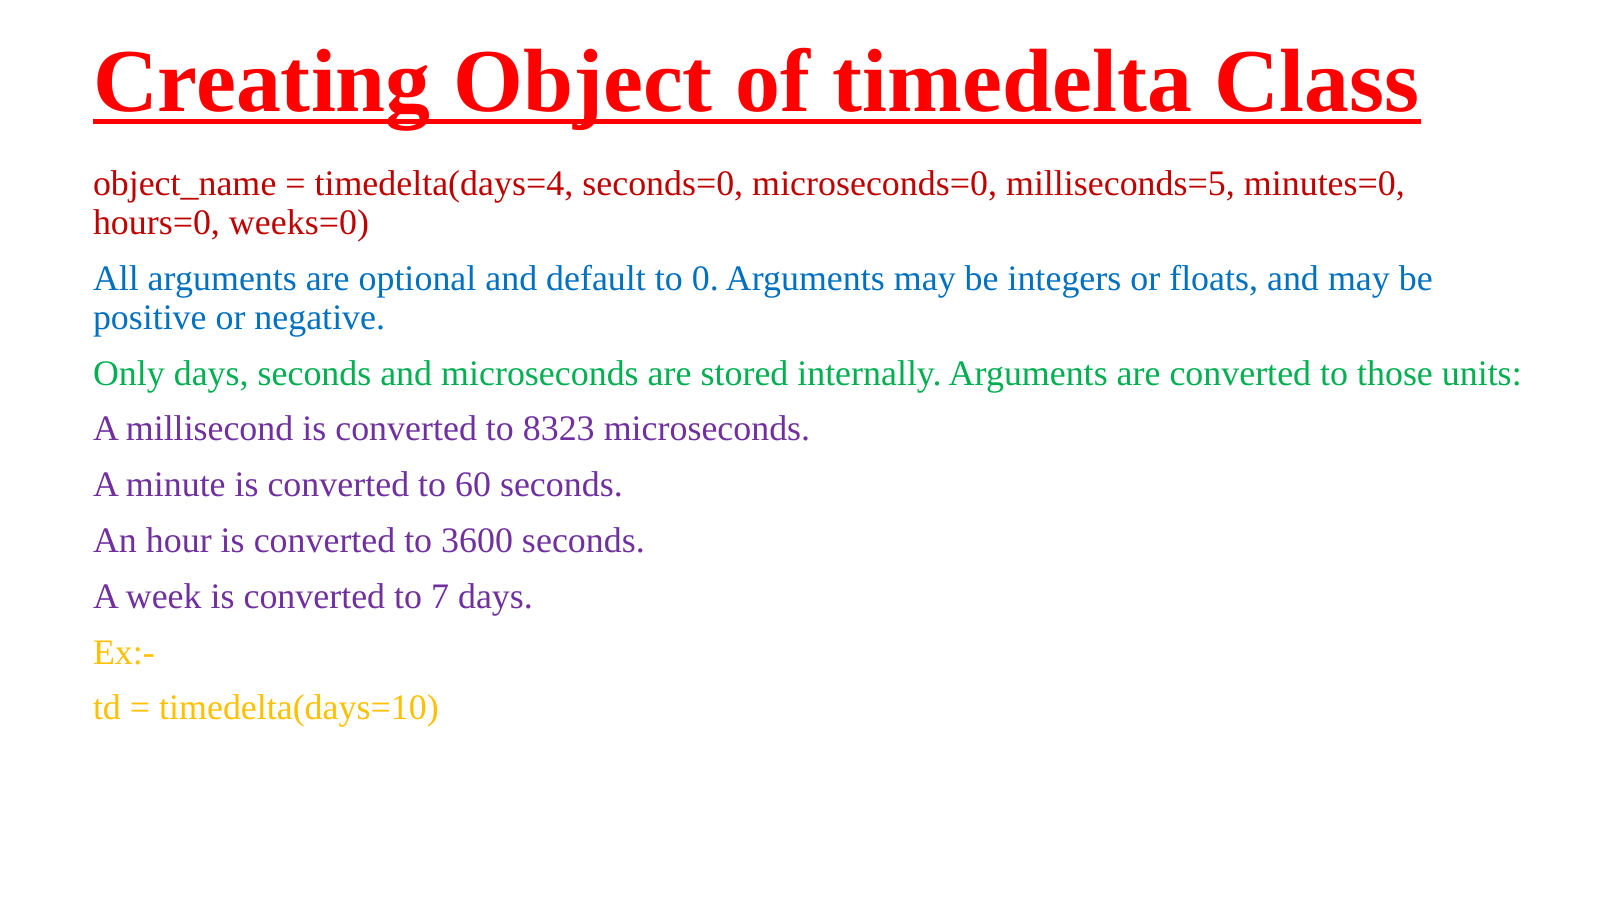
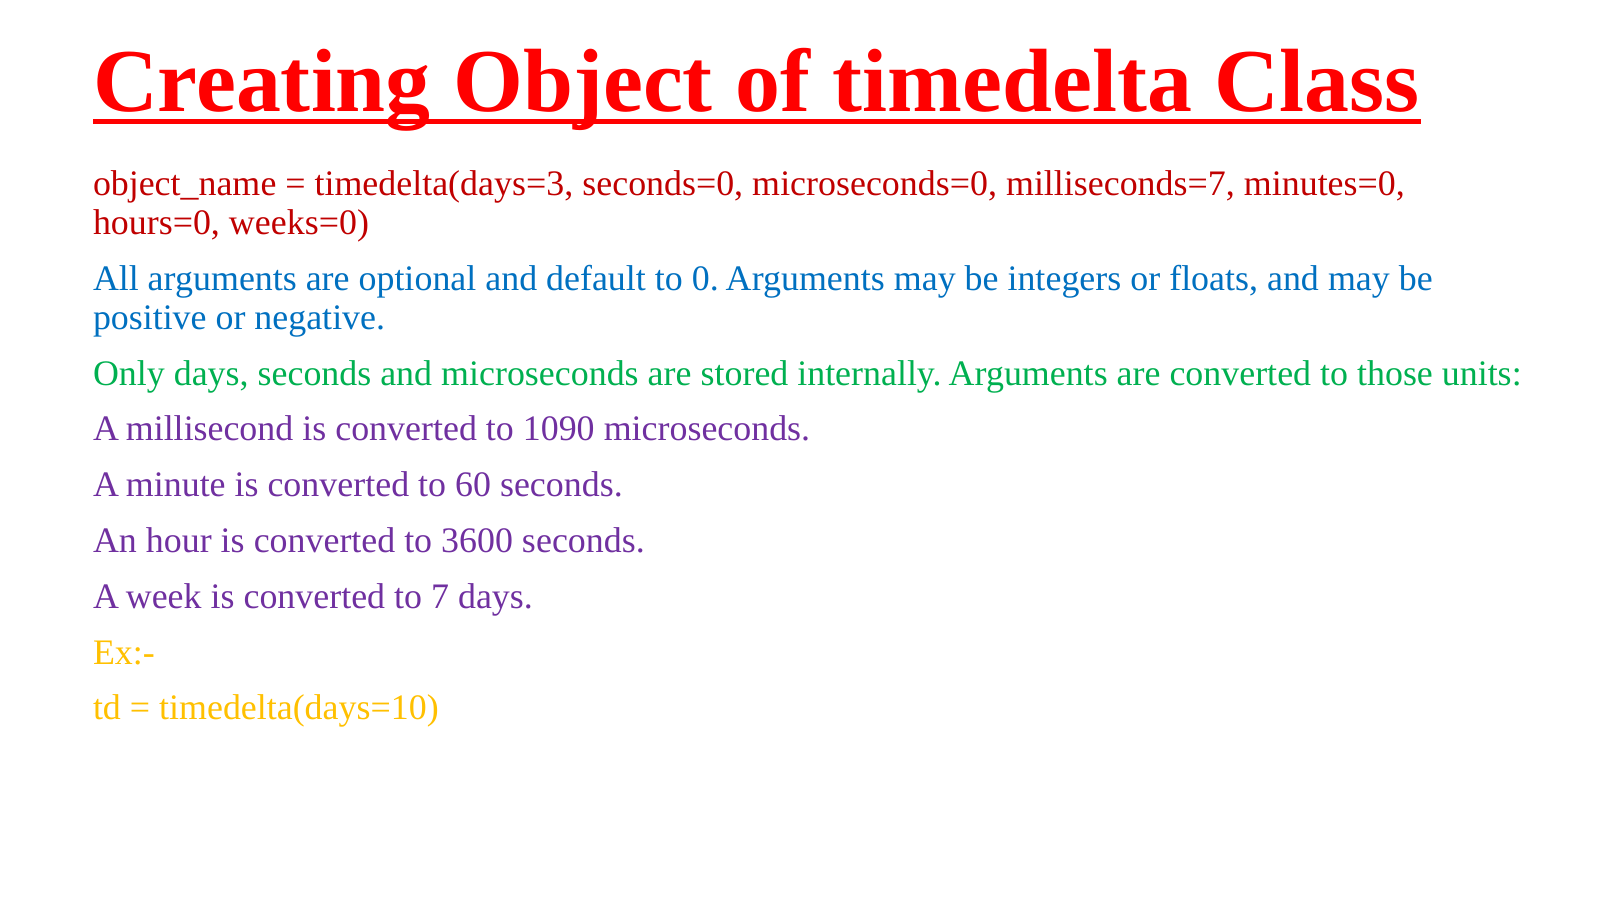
timedelta(days=4: timedelta(days=4 -> timedelta(days=3
milliseconds=5: milliseconds=5 -> milliseconds=7
8323: 8323 -> 1090
